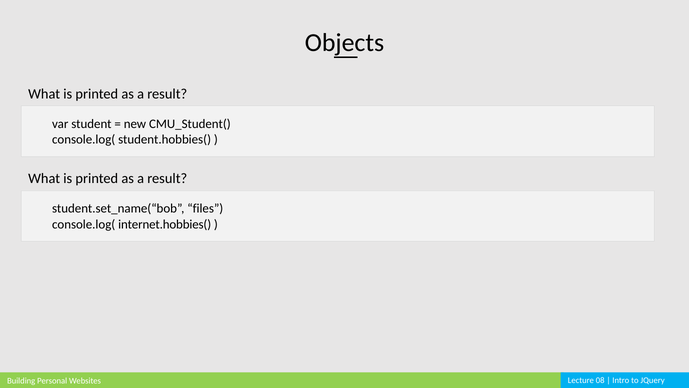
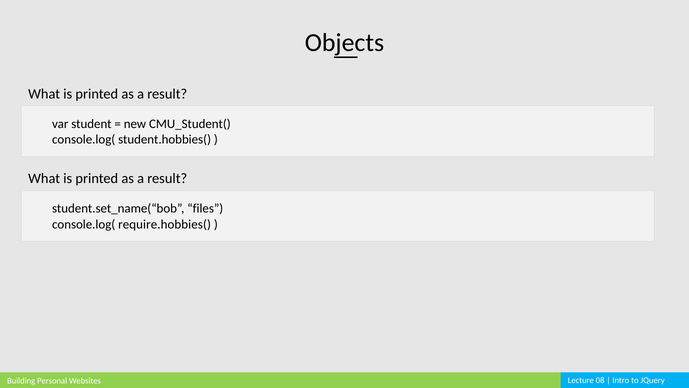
internet.hobbies(: internet.hobbies( -> require.hobbies(
